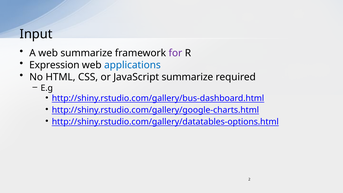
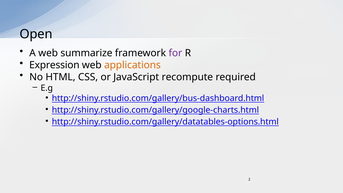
Input: Input -> Open
applications colour: blue -> orange
JavaScript summarize: summarize -> recompute
